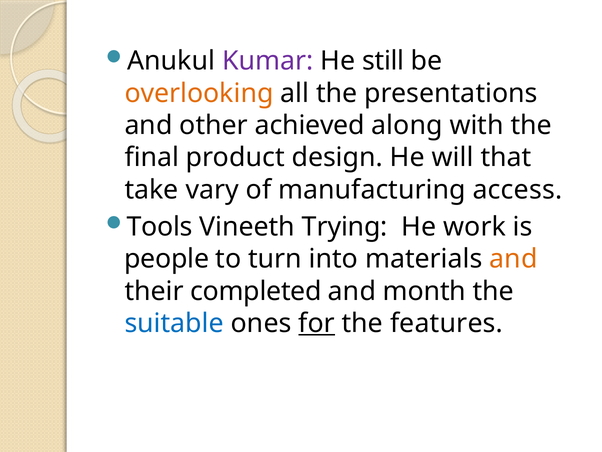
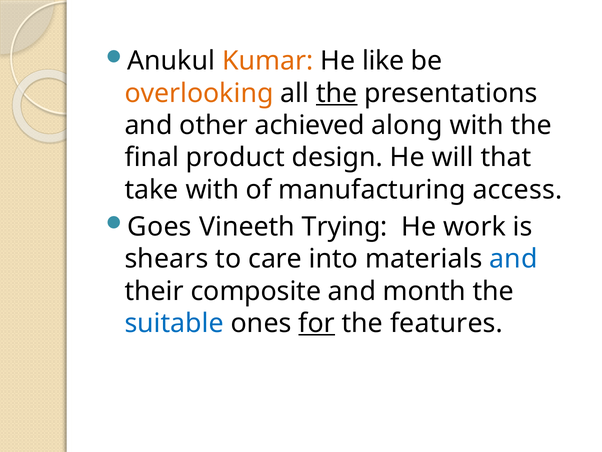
Kumar colour: purple -> orange
still: still -> like
the at (337, 93) underline: none -> present
take vary: vary -> with
Tools: Tools -> Goes
people: people -> shears
turn: turn -> care
and at (513, 259) colour: orange -> blue
completed: completed -> composite
